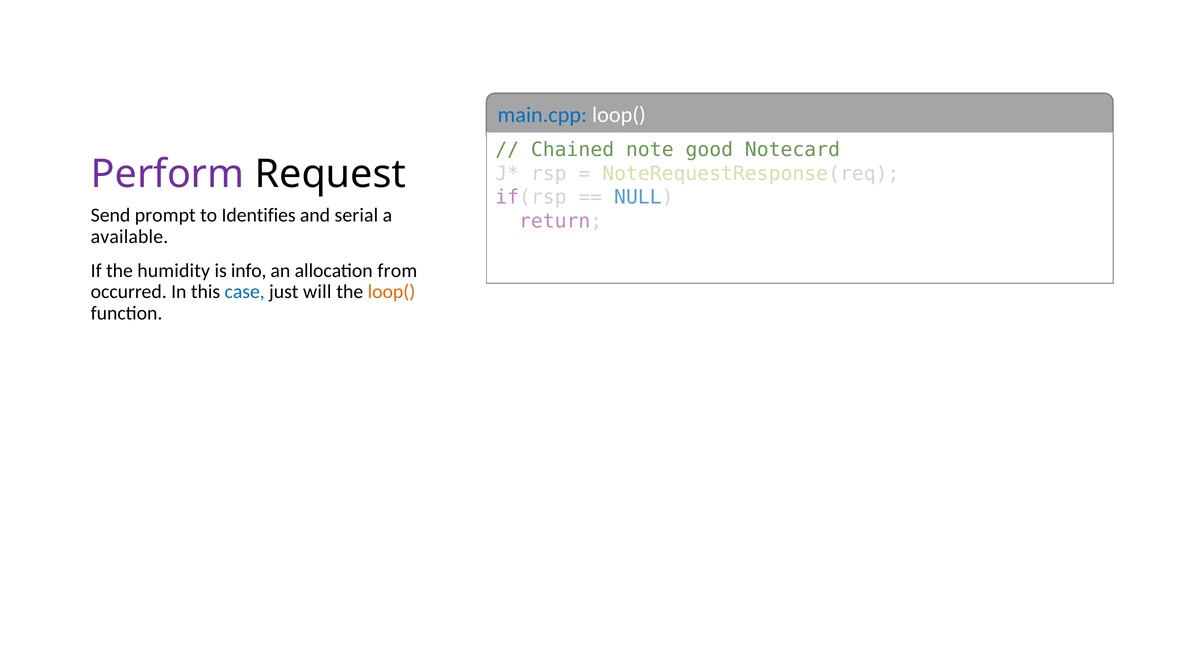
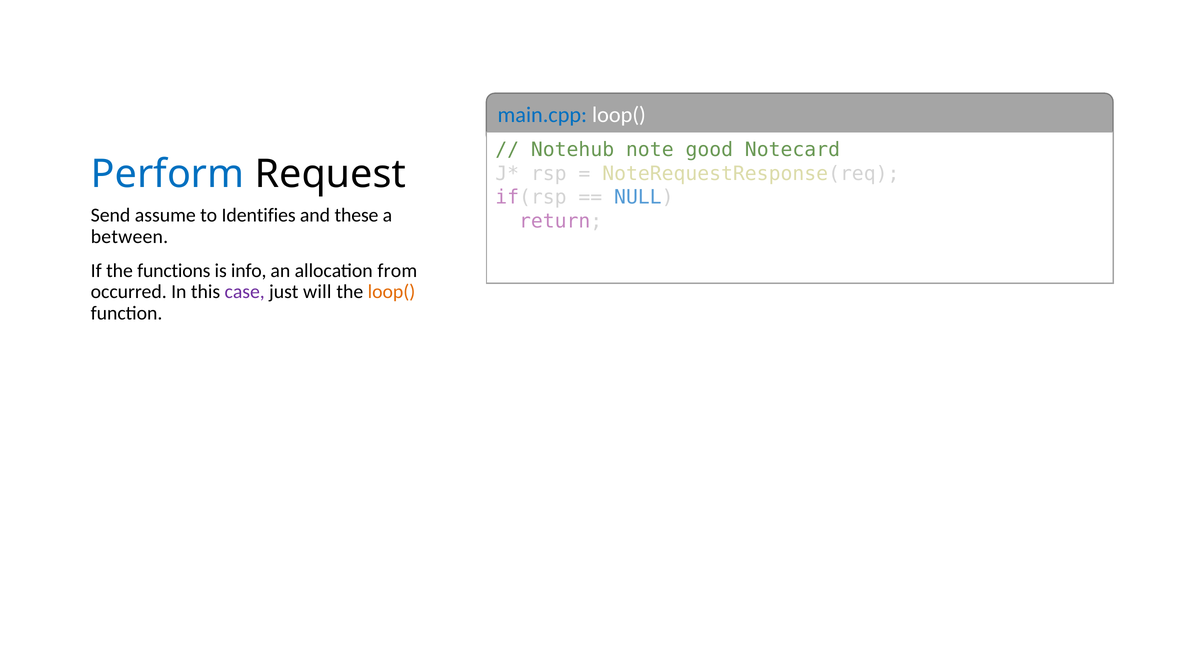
Chained: Chained -> Notehub
Perform colour: purple -> blue
prompt: prompt -> assume
serial: serial -> these
available: available -> between
humidity: humidity -> functions
case colour: blue -> purple
